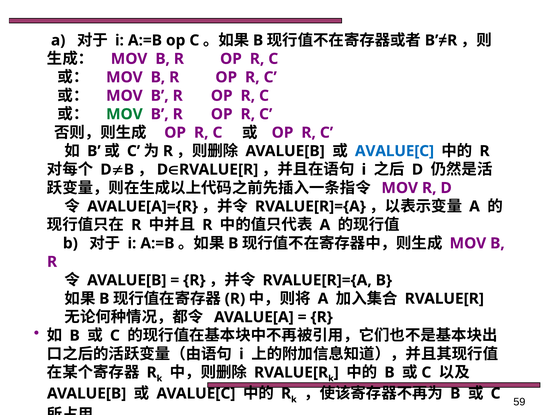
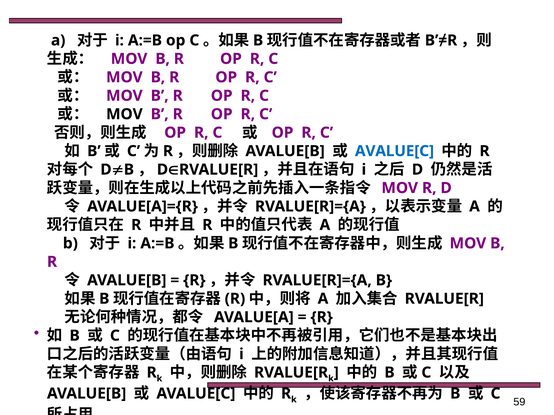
MOV at (124, 114) colour: green -> black
